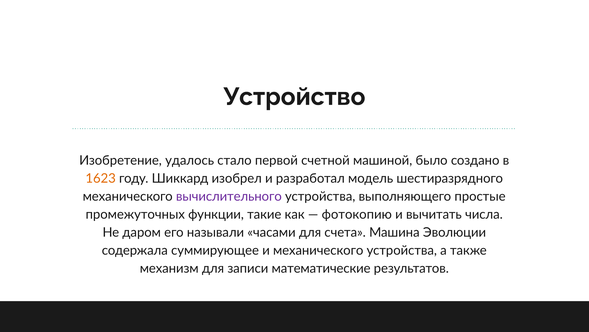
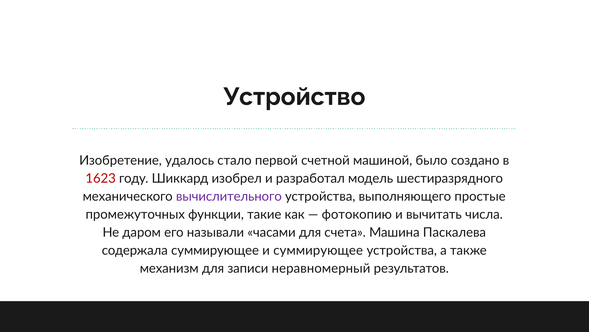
1623 colour: orange -> red
Эволюции: Эволюции -> Паскалева
и механического: механического -> суммирующее
математические: математические -> неравномерный
